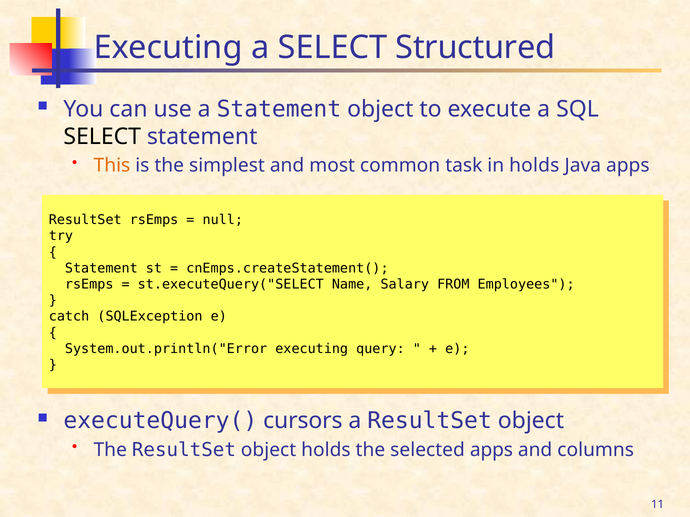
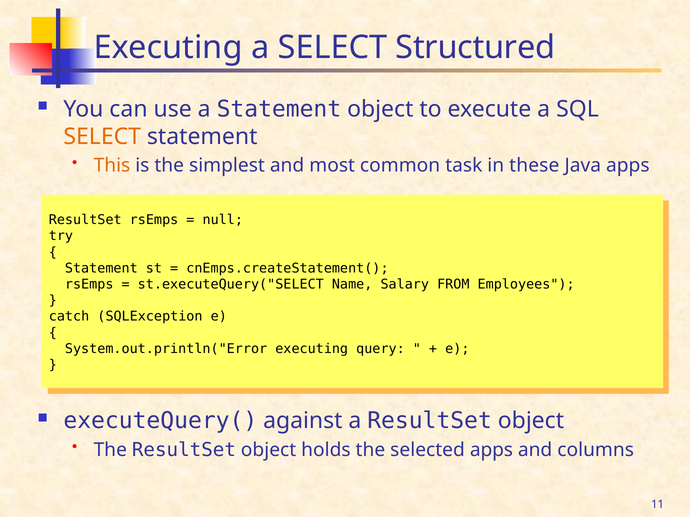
SELECT at (102, 137) colour: black -> orange
in holds: holds -> these
cursors: cursors -> against
